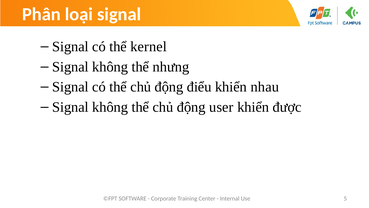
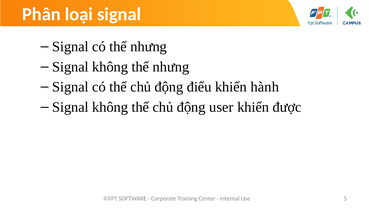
có thể kernel: kernel -> nhưng
nhau: nhau -> hành
